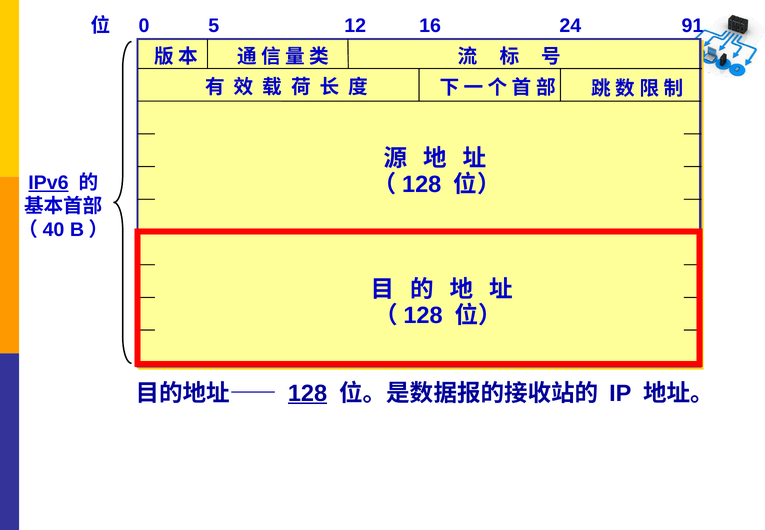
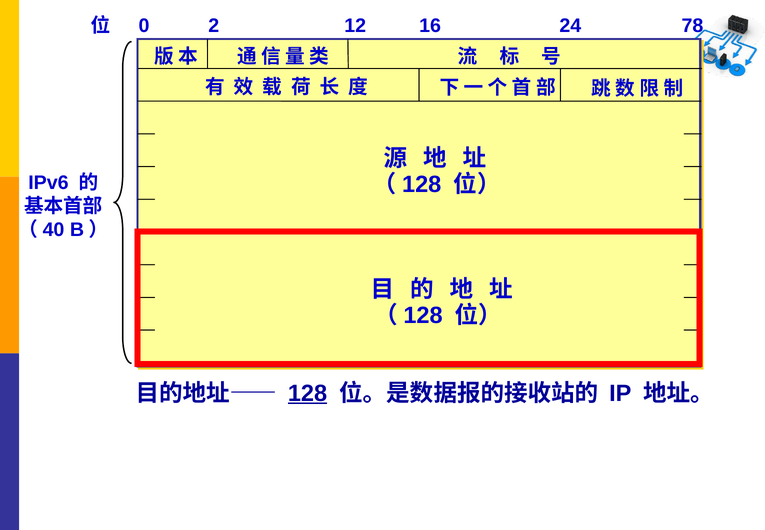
5: 5 -> 2
91: 91 -> 78
IPv6 underline: present -> none
